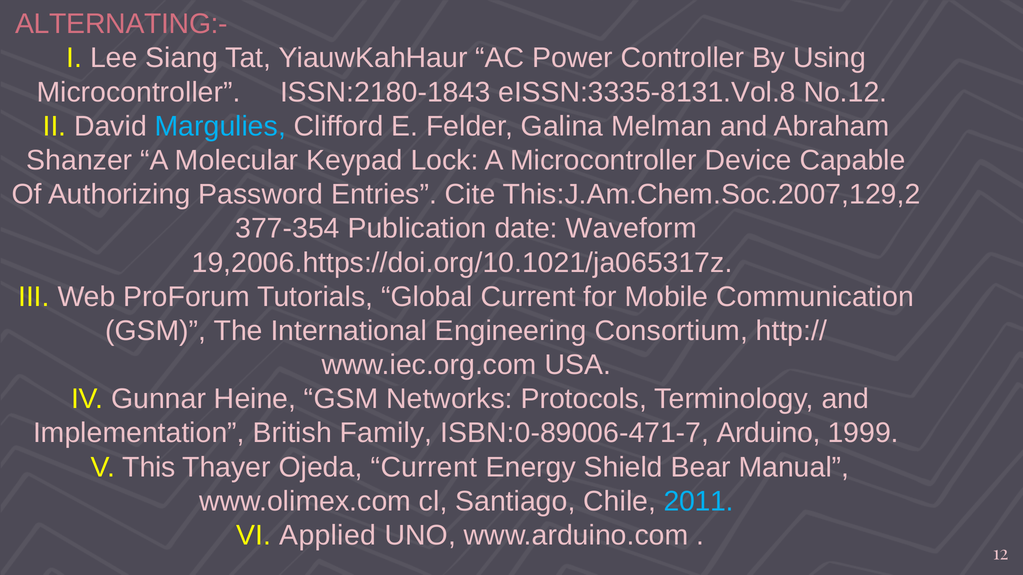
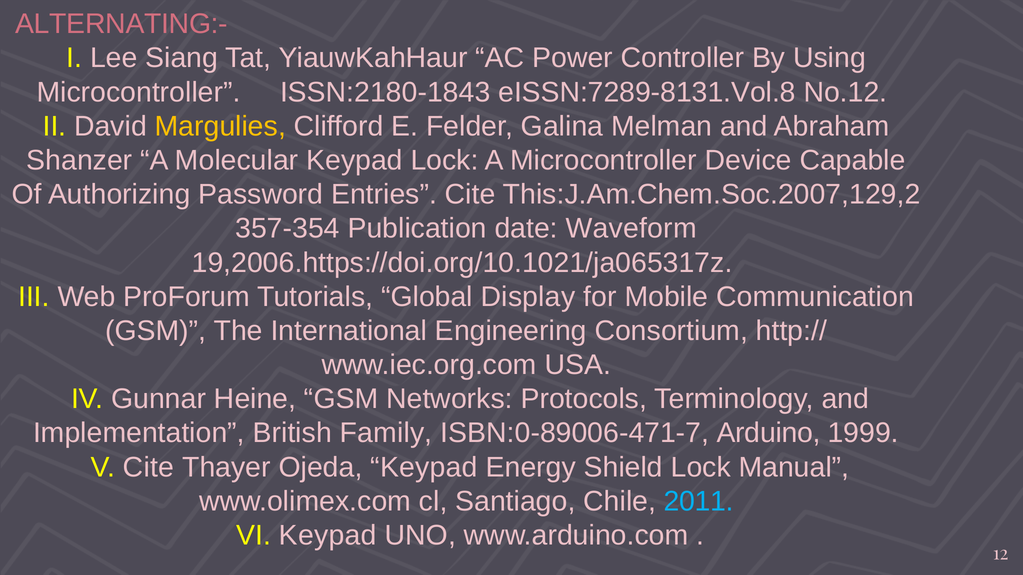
eISSN:3335-8131.Vol.8: eISSN:3335-8131.Vol.8 -> eISSN:7289-8131.Vol.8
Margulies colour: light blue -> yellow
377-354: 377-354 -> 357-354
Global Current: Current -> Display
V This: This -> Cite
Ojeda Current: Current -> Keypad
Shield Bear: Bear -> Lock
VI Applied: Applied -> Keypad
